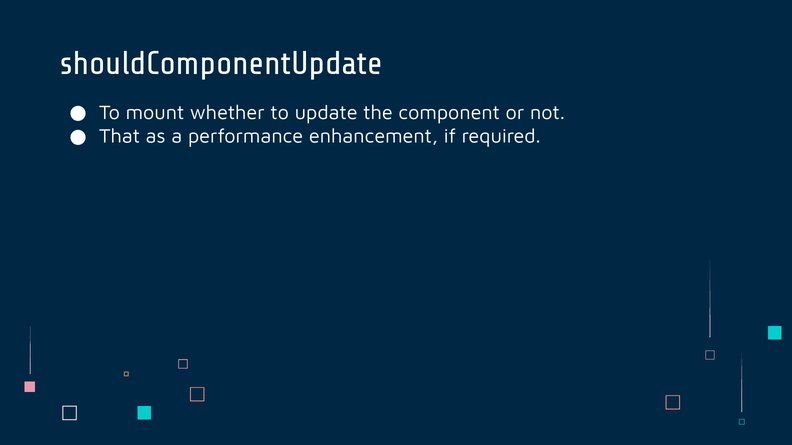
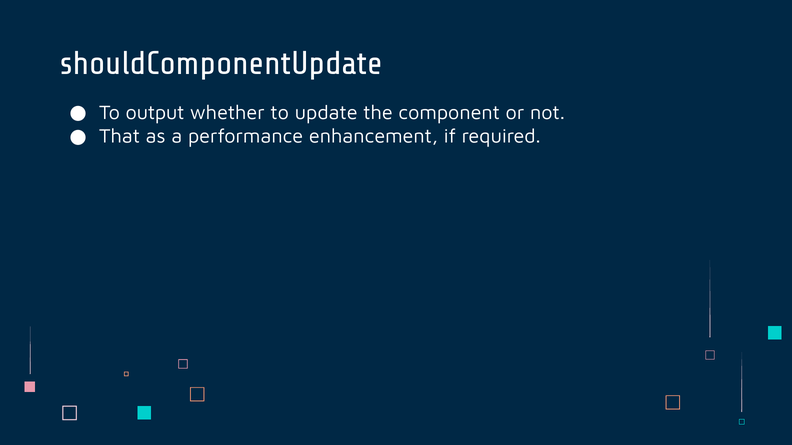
mount: mount -> output
